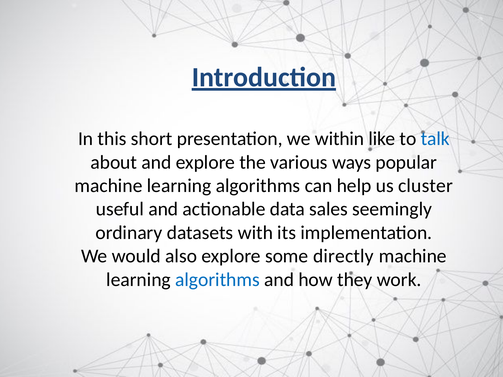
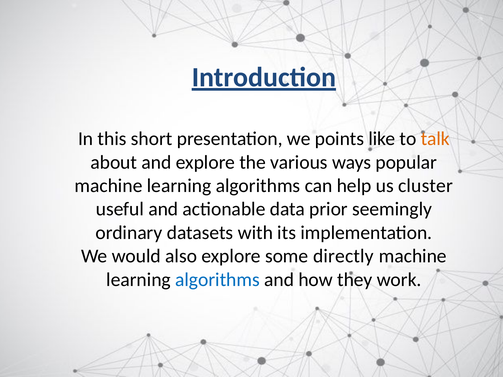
within: within -> points
talk colour: blue -> orange
sales: sales -> prior
